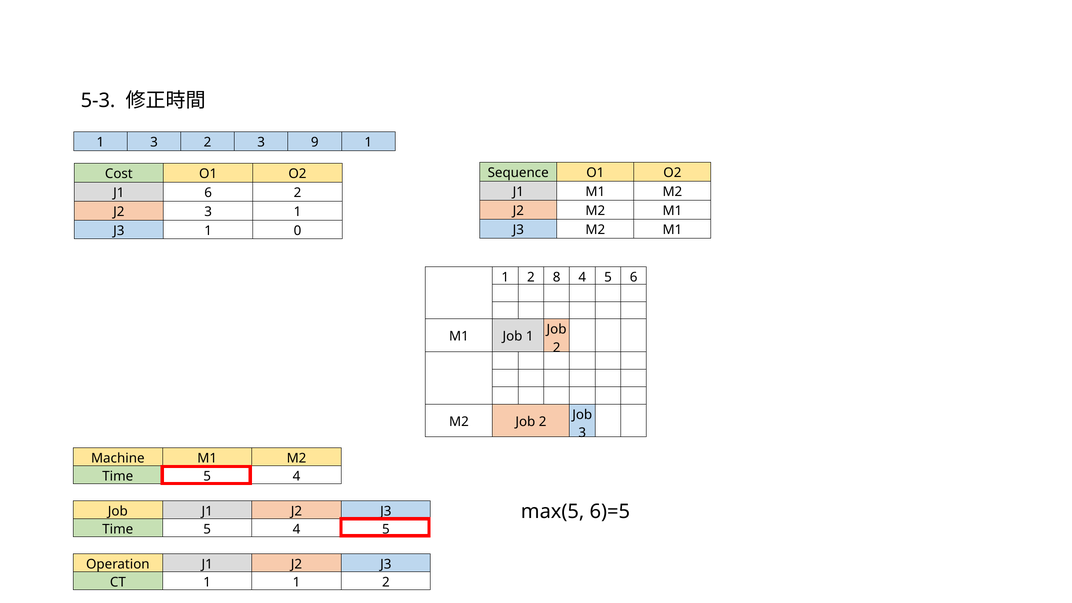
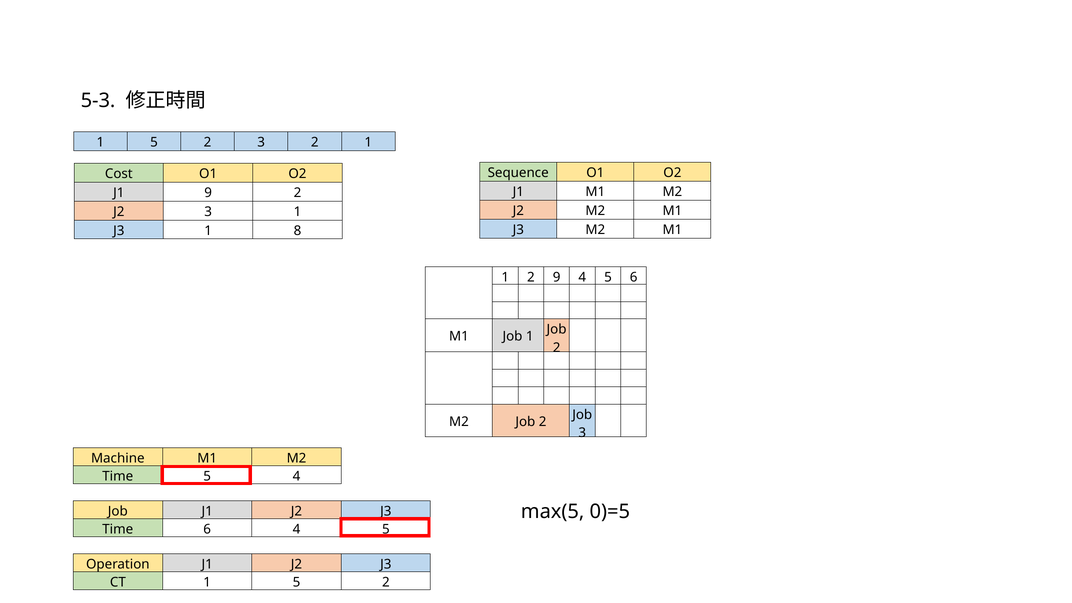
3 at (154, 142): 3 -> 5
3 9: 9 -> 2
6 at (208, 193): 6 -> 9
0: 0 -> 8
2 8: 8 -> 9
6)=5: 6)=5 -> 0)=5
5 at (207, 529): 5 -> 6
CT 1 1: 1 -> 5
